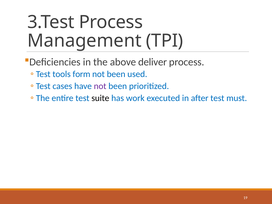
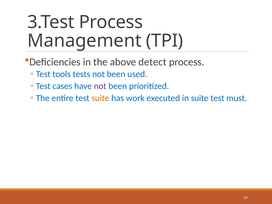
deliver: deliver -> detect
form: form -> tests
suite at (100, 98) colour: black -> orange
in after: after -> suite
